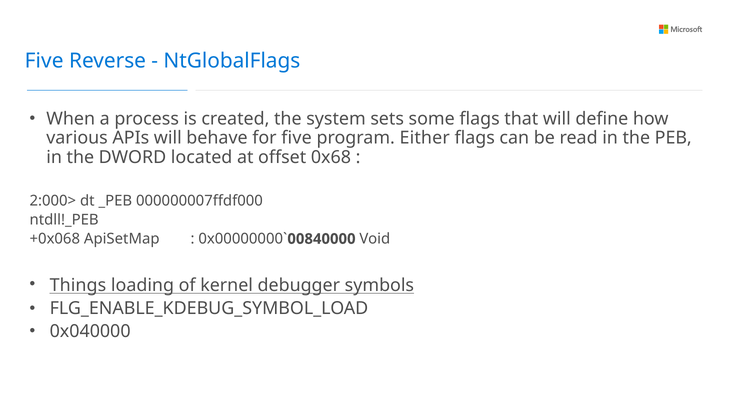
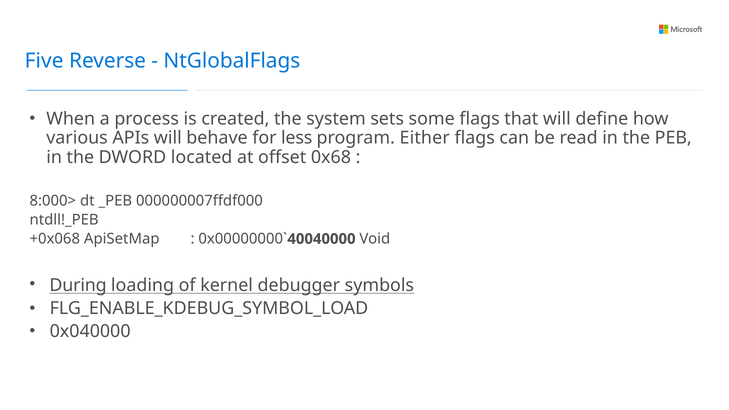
for five: five -> less
2:000>: 2:000> -> 8:000>
00840000: 00840000 -> 40040000
Things: Things -> During
